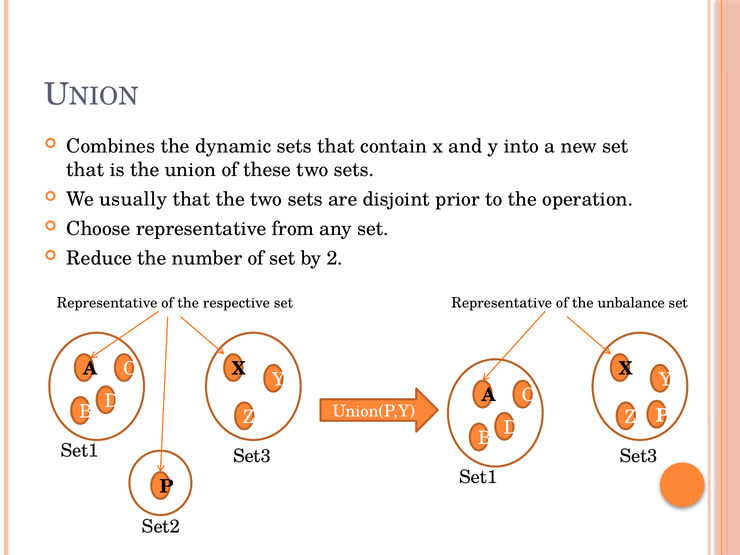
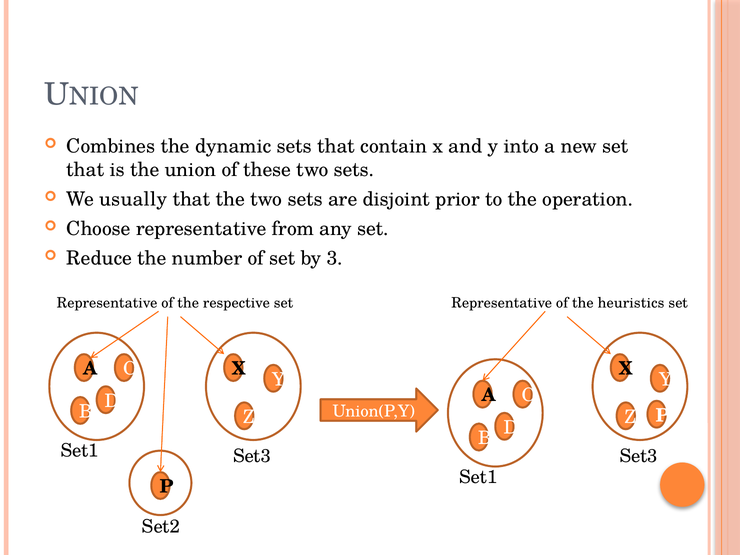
2: 2 -> 3
unbalance: unbalance -> heuristics
